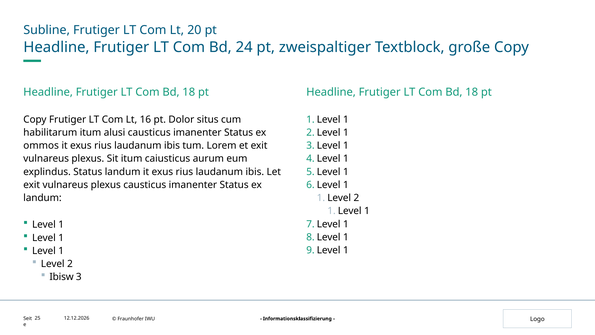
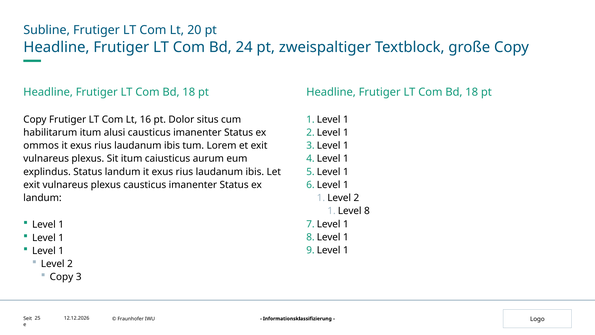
1 at (367, 211): 1 -> 8
Ibisw at (62, 277): Ibisw -> Copy
